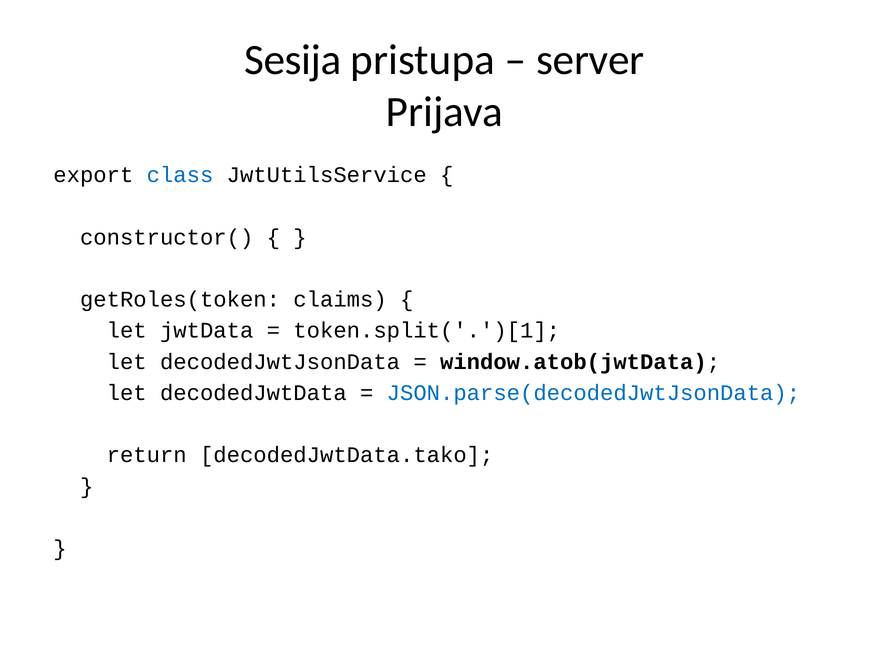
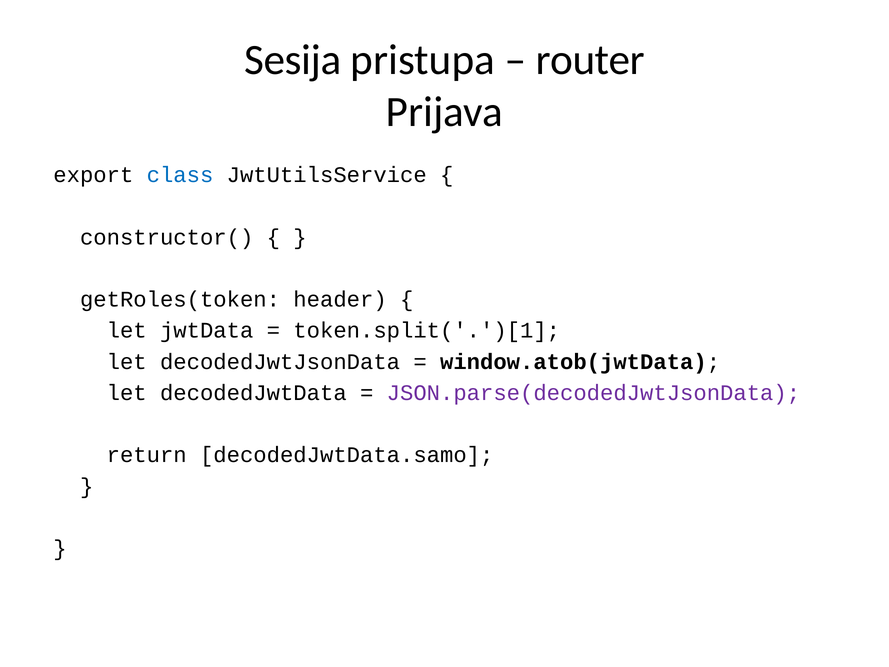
server: server -> router
claims: claims -> header
JSON.parse(decodedJwtJsonData colour: blue -> purple
decodedJwtData.tako: decodedJwtData.tako -> decodedJwtData.samo
